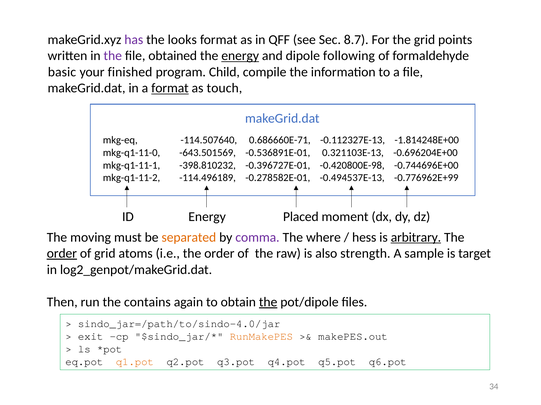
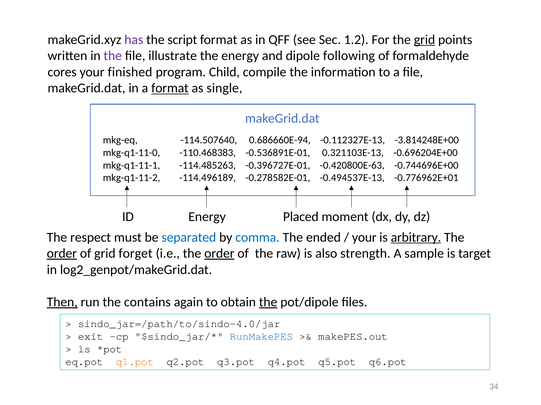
looks: looks -> script
8.7: 8.7 -> 1.2
grid at (424, 40) underline: none -> present
obtained: obtained -> illustrate
energy at (240, 56) underline: present -> none
basic: basic -> cores
touch: touch -> single
0.686660E-71: 0.686660E-71 -> 0.686660E-94
-1.814248E+00: -1.814248E+00 -> -3.814248E+00
-643.501569: -643.501569 -> -110.468383
-398.810232: -398.810232 -> -114.485263
-0.420800E-98: -0.420800E-98 -> -0.420800E-63
-0.776962E+99: -0.776962E+99 -> -0.776962E+01
moving: moving -> respect
separated colour: orange -> blue
comma colour: purple -> blue
where: where -> ended
hess at (364, 238): hess -> your
atoms: atoms -> forget
order at (219, 254) underline: none -> present
Then underline: none -> present
RunMakePES colour: orange -> blue
